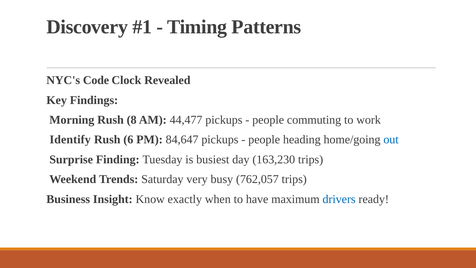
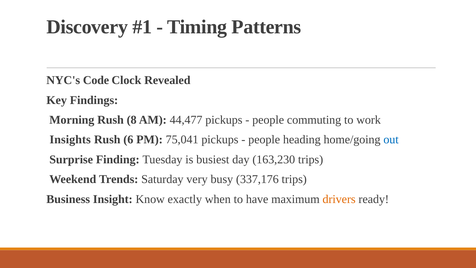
Identify: Identify -> Insights
84,647: 84,647 -> 75,041
762,057: 762,057 -> 337,176
drivers colour: blue -> orange
